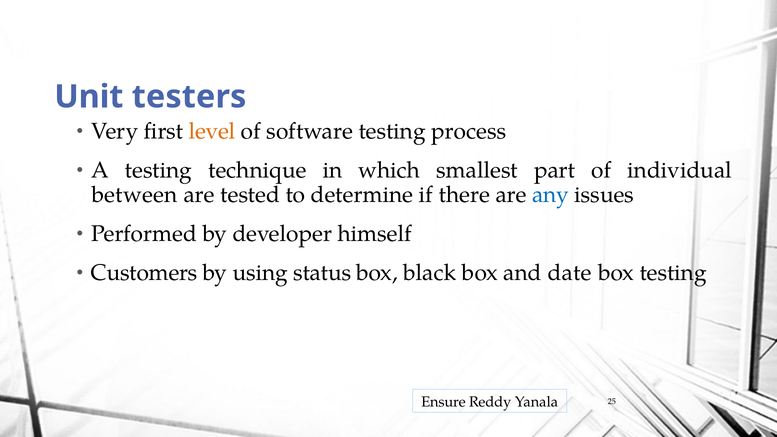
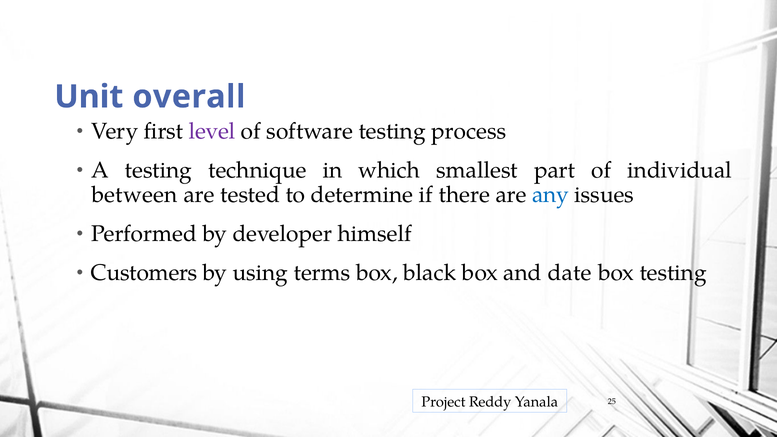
testers: testers -> overall
level colour: orange -> purple
status: status -> terms
Ensure: Ensure -> Project
